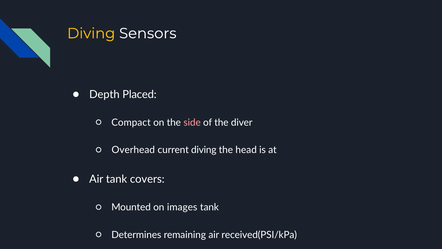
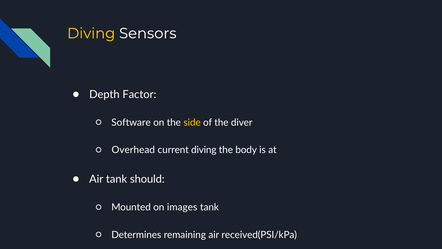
Placed: Placed -> Factor
Compact: Compact -> Software
side colour: pink -> yellow
head: head -> body
covers: covers -> should
